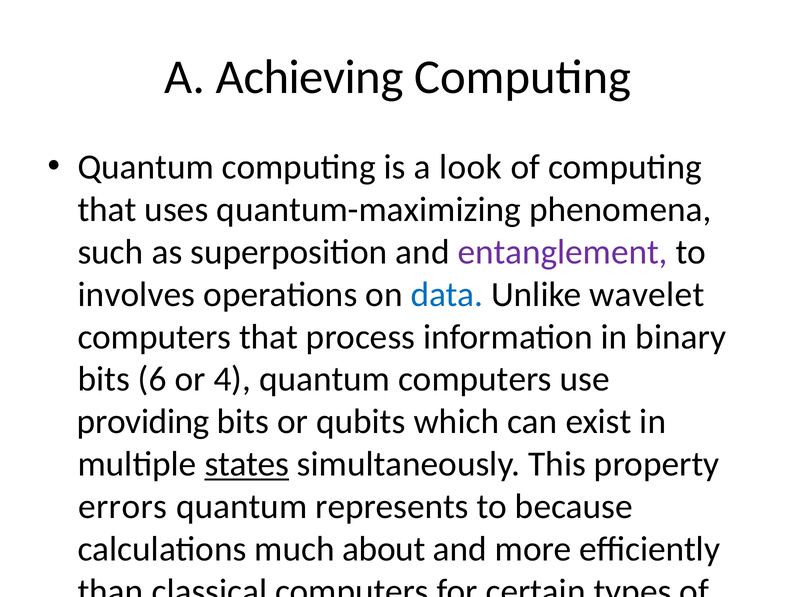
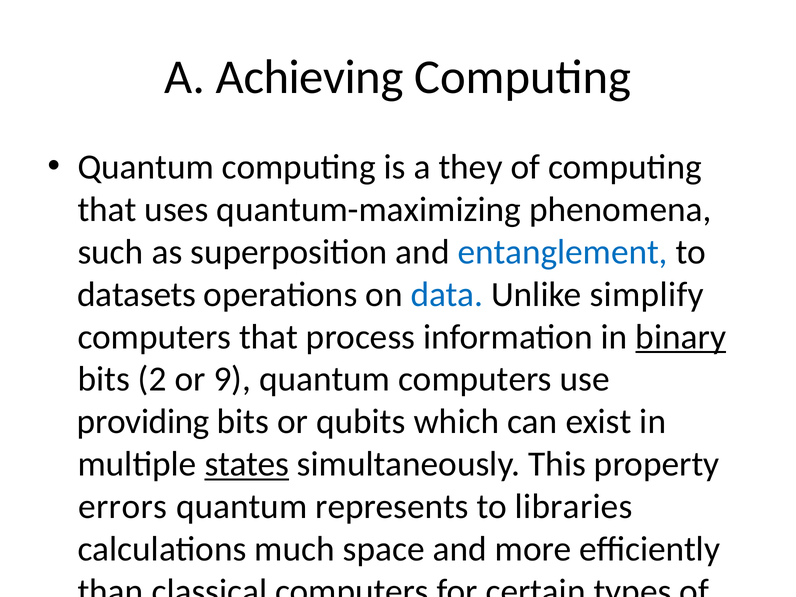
look: look -> they
entanglement colour: purple -> blue
involves: involves -> datasets
wavelet: wavelet -> simplify
binary underline: none -> present
6: 6 -> 2
4: 4 -> 9
because: because -> libraries
about: about -> space
